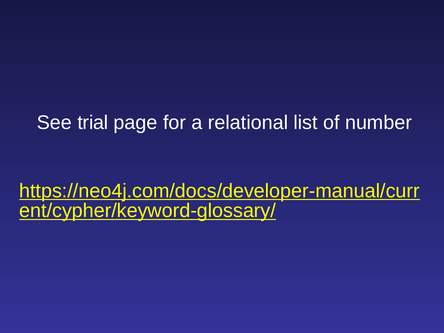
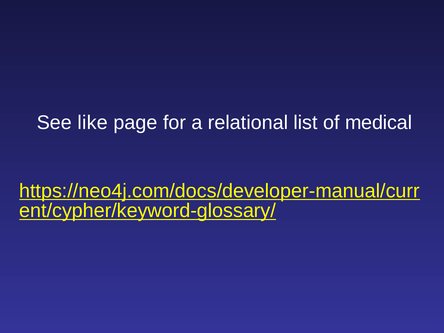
trial: trial -> like
number: number -> medical
